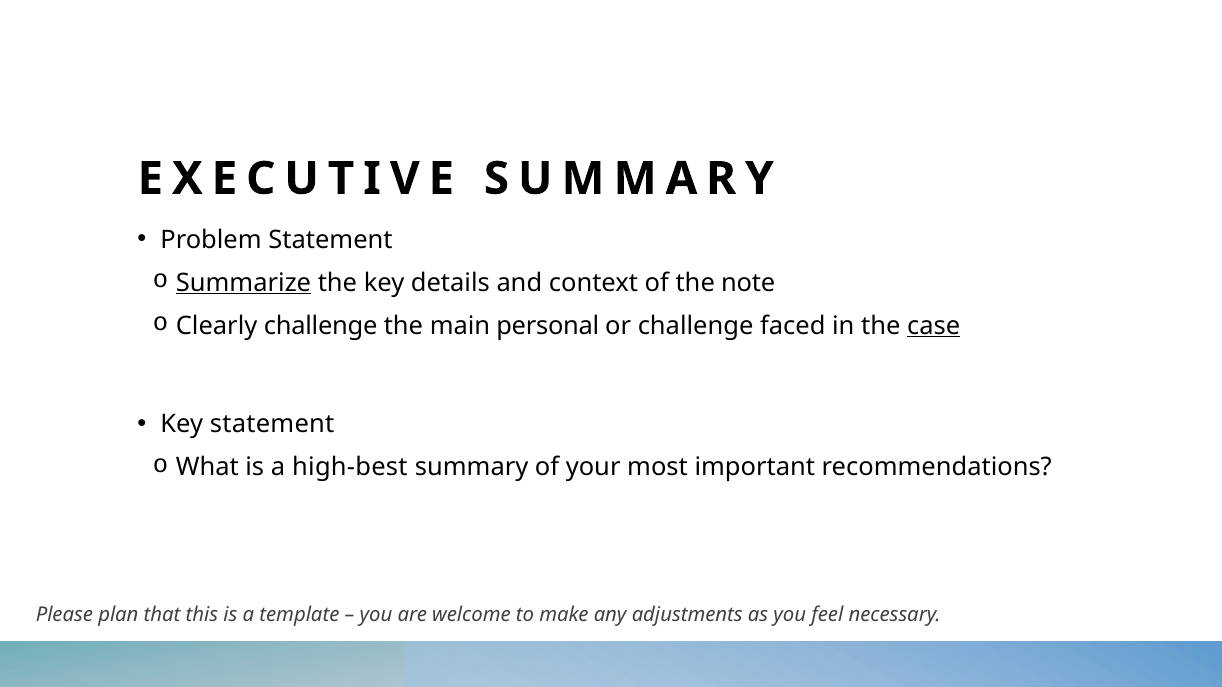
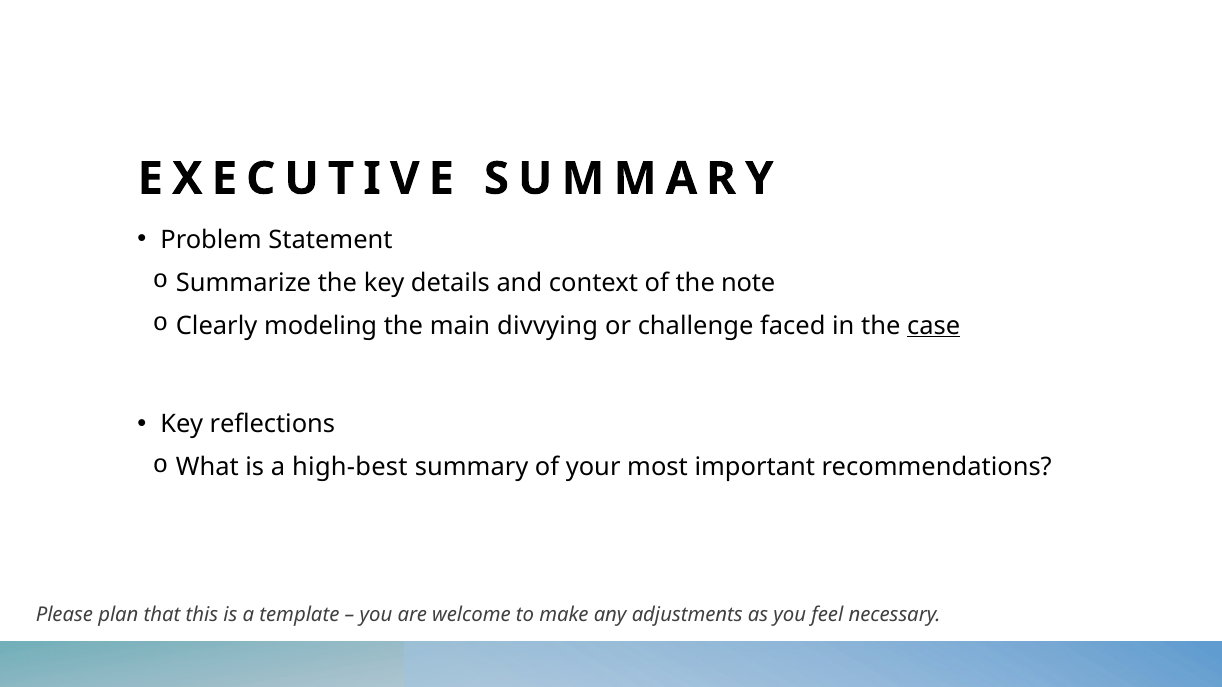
Summarize underline: present -> none
Clearly challenge: challenge -> modeling
personal: personal -> divvying
Key statement: statement -> reflections
